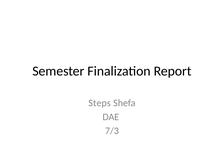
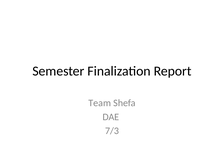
Steps: Steps -> Team
